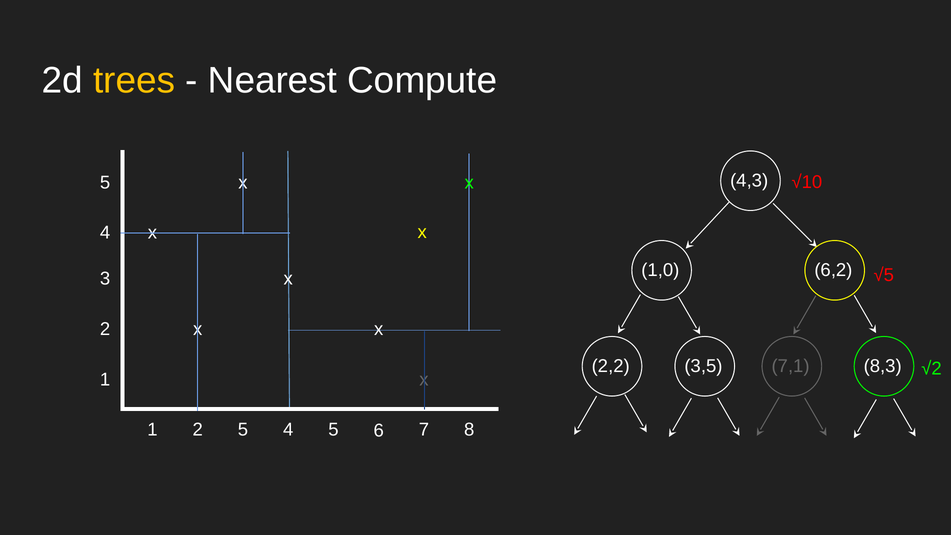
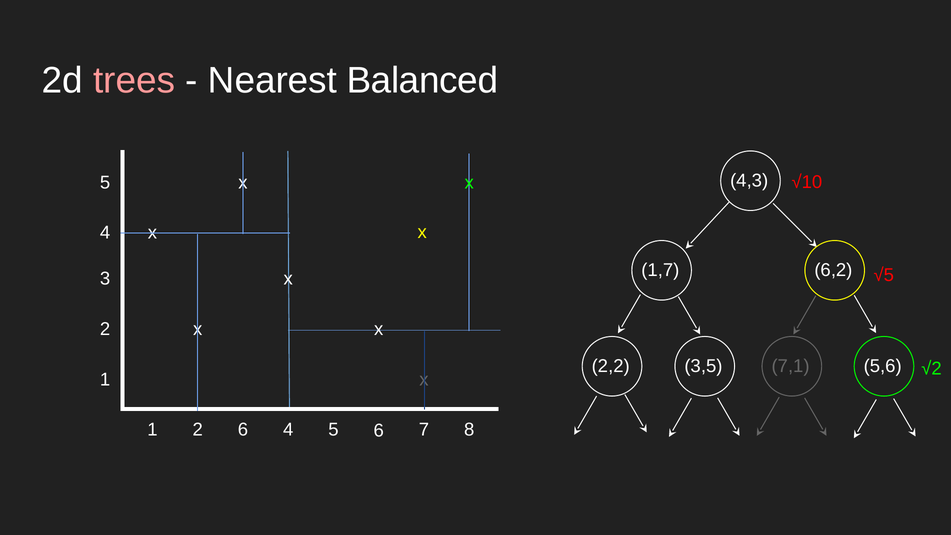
trees colour: yellow -> pink
Compute: Compute -> Balanced
1,0: 1,0 -> 1,7
8,3: 8,3 -> 5,6
2 5: 5 -> 6
